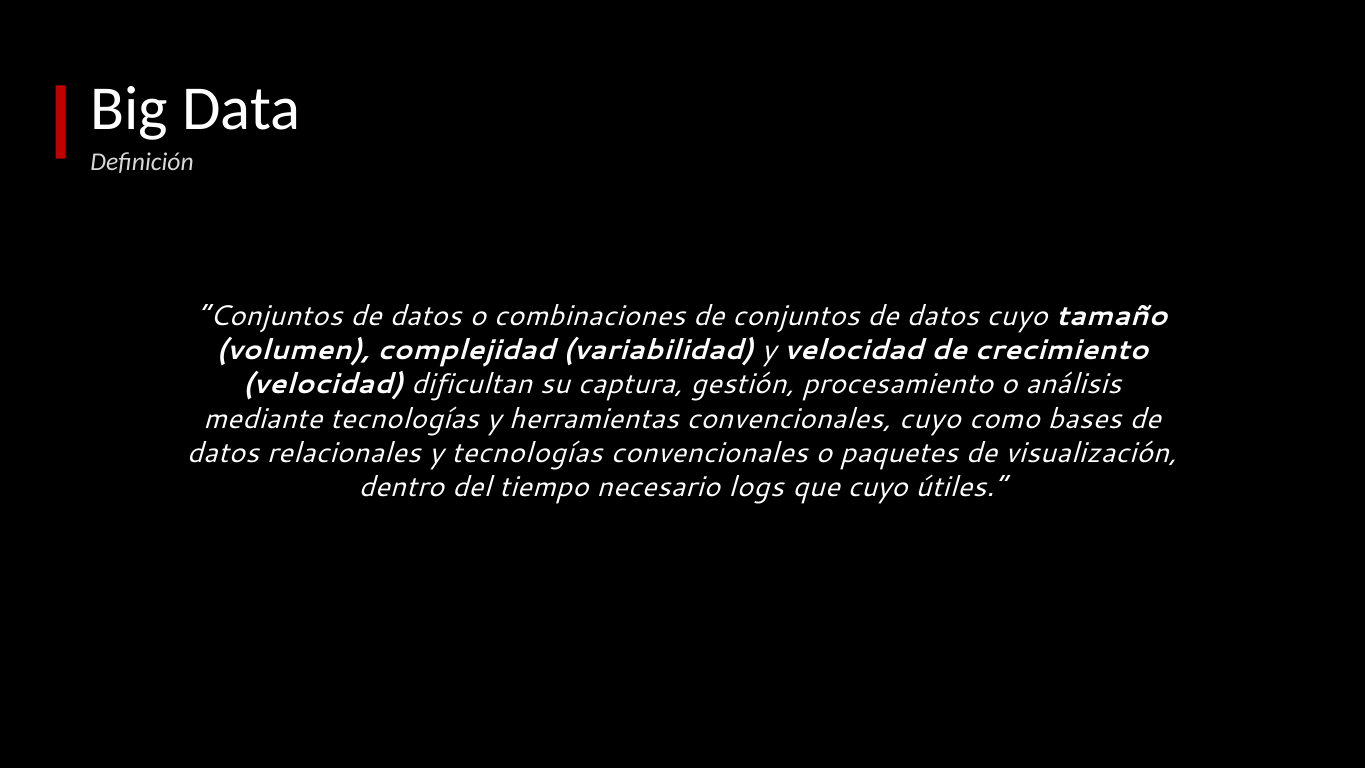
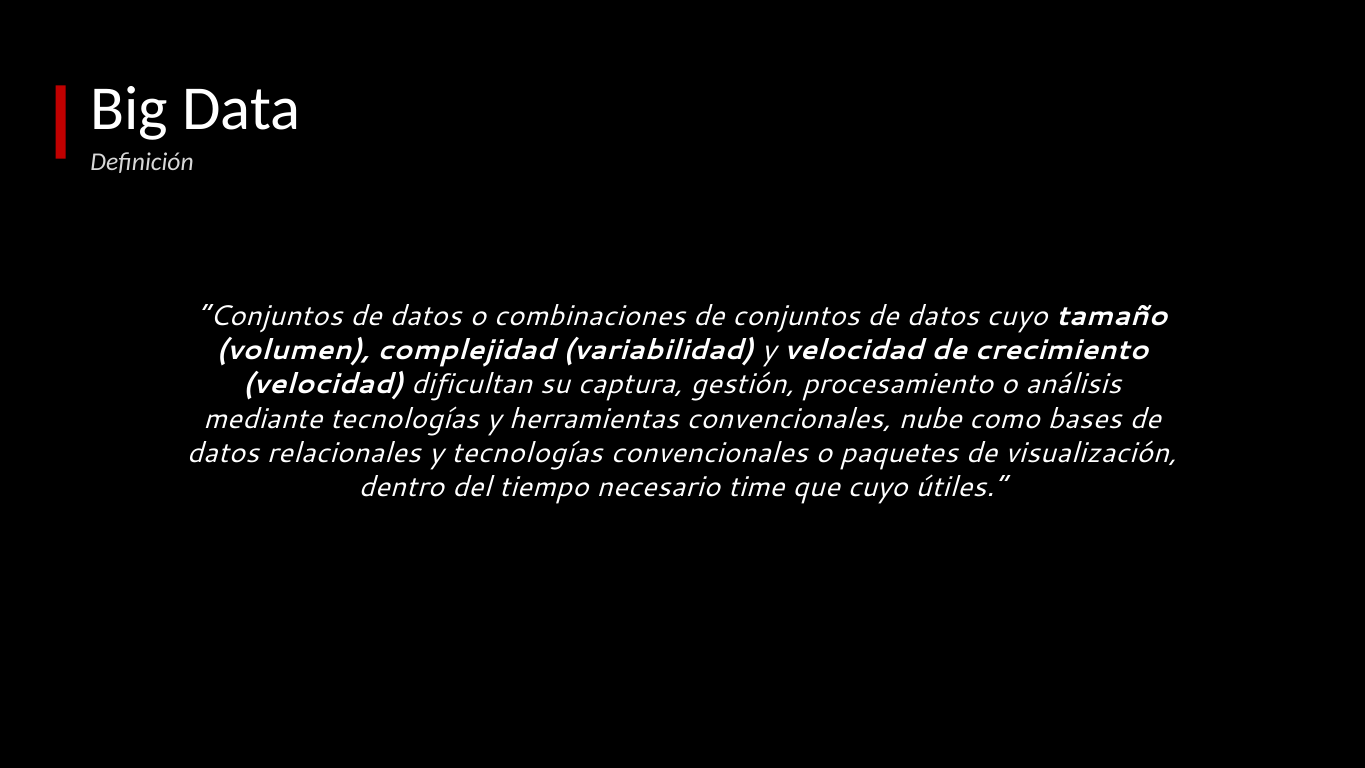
convencionales cuyo: cuyo -> nube
logs: logs -> time
